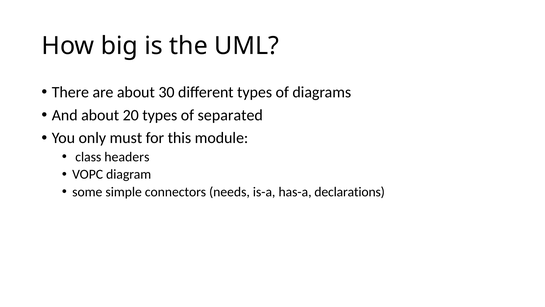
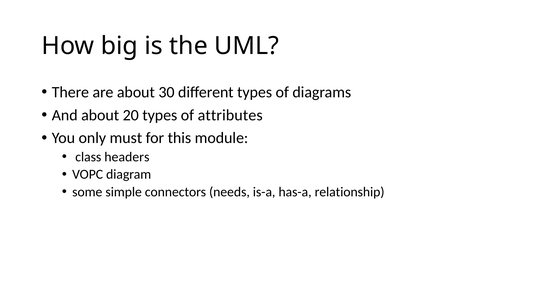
separated: separated -> attributes
declarations: declarations -> relationship
